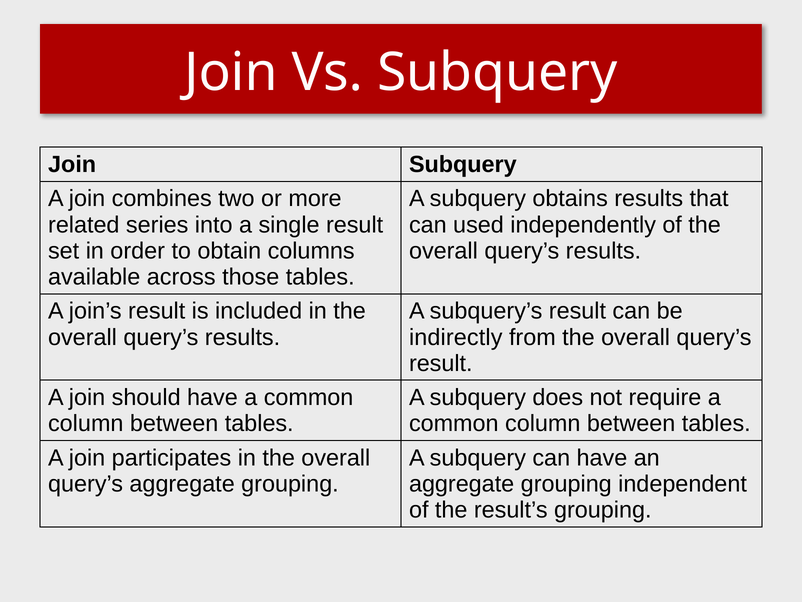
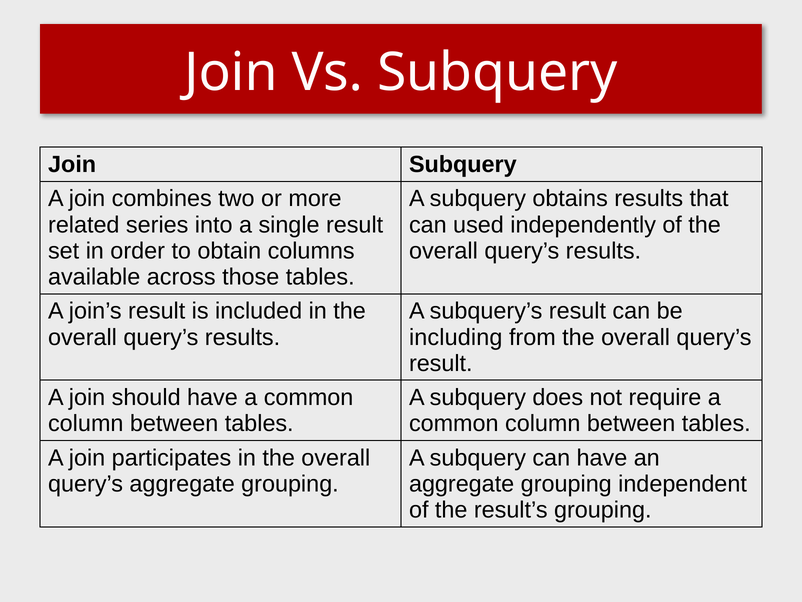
indirectly: indirectly -> including
